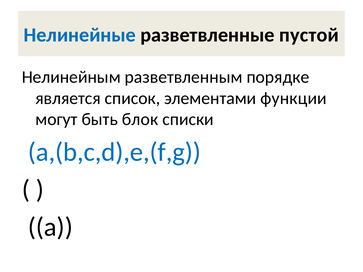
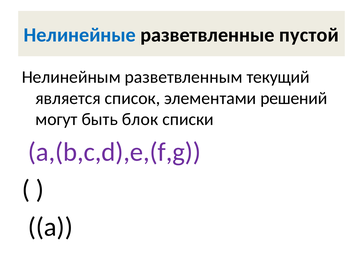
порядке: порядке -> текущий
функции: функции -> решений
a,(b,c,d),e,(f,g colour: blue -> purple
